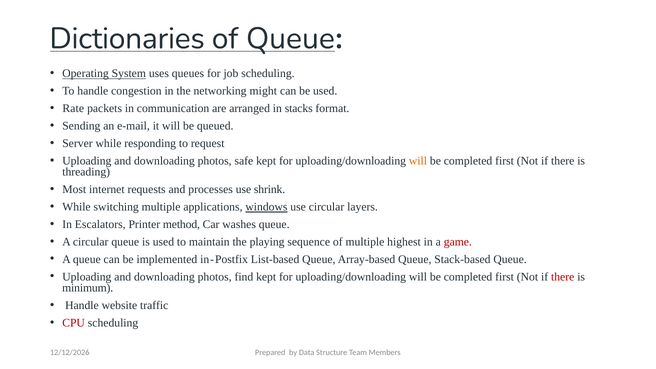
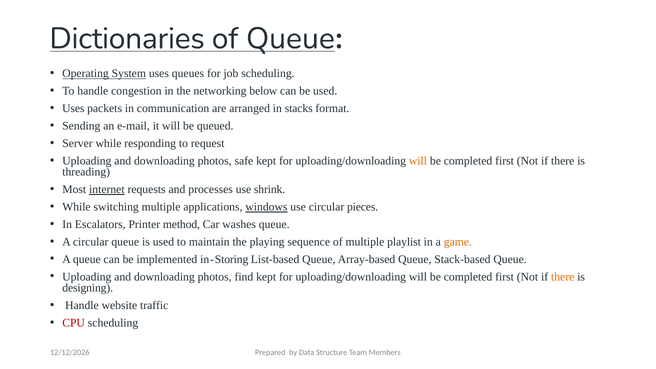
might: might -> below
Rate at (73, 108): Rate -> Uses
internet underline: none -> present
layers: layers -> pieces
highest: highest -> playlist
game colour: red -> orange
Postfix: Postfix -> Storing
there at (563, 277) colour: red -> orange
minimum: minimum -> designing
